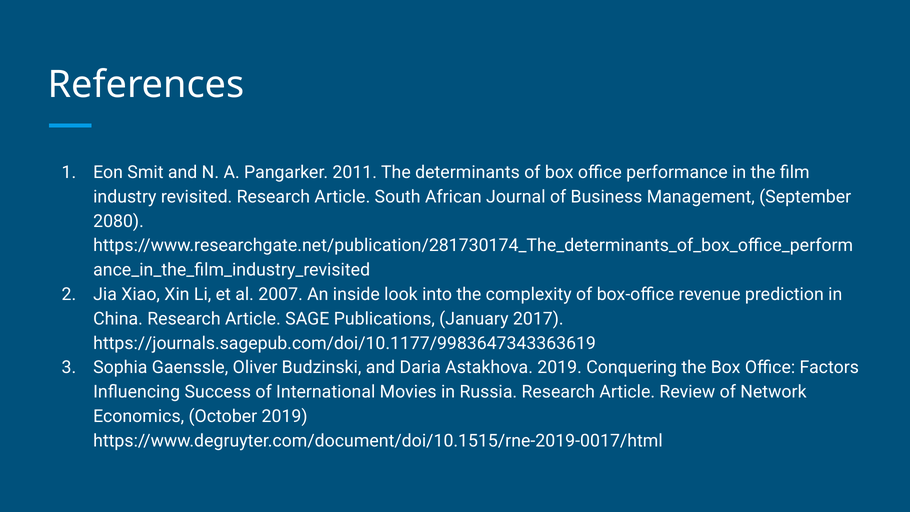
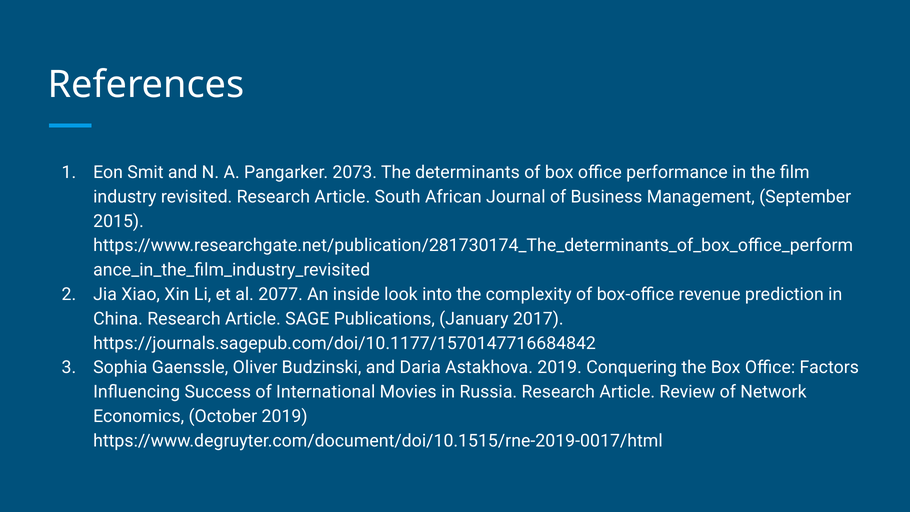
2011: 2011 -> 2073
2080: 2080 -> 2015
2007: 2007 -> 2077
https://journals.sagepub.com/doi/10.1177/9983647343363619: https://journals.sagepub.com/doi/10.1177/9983647343363619 -> https://journals.sagepub.com/doi/10.1177/1570147716684842
